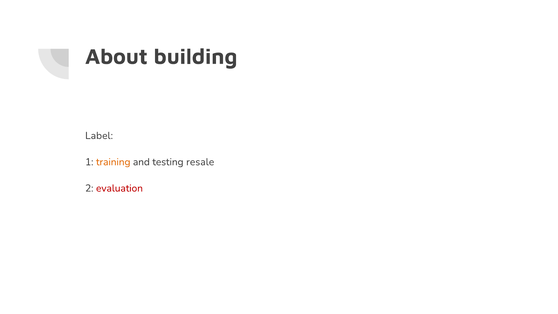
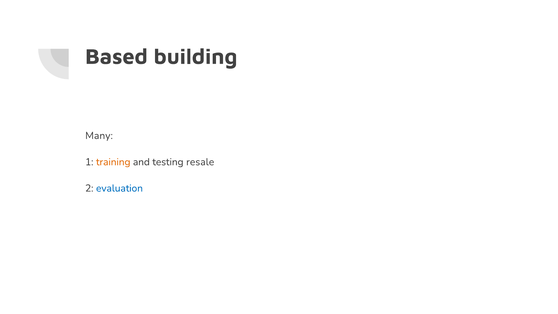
About: About -> Based
Label: Label -> Many
evaluation colour: red -> blue
